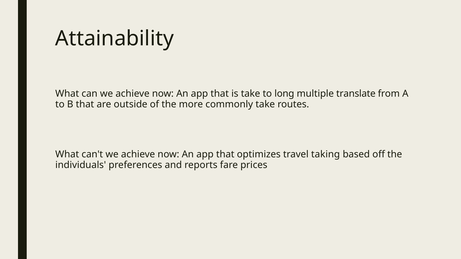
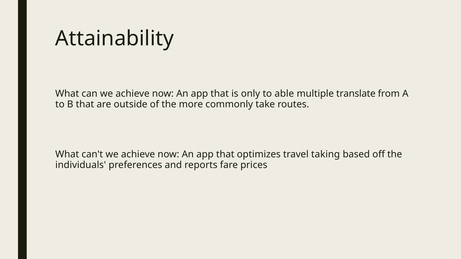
is take: take -> only
long: long -> able
